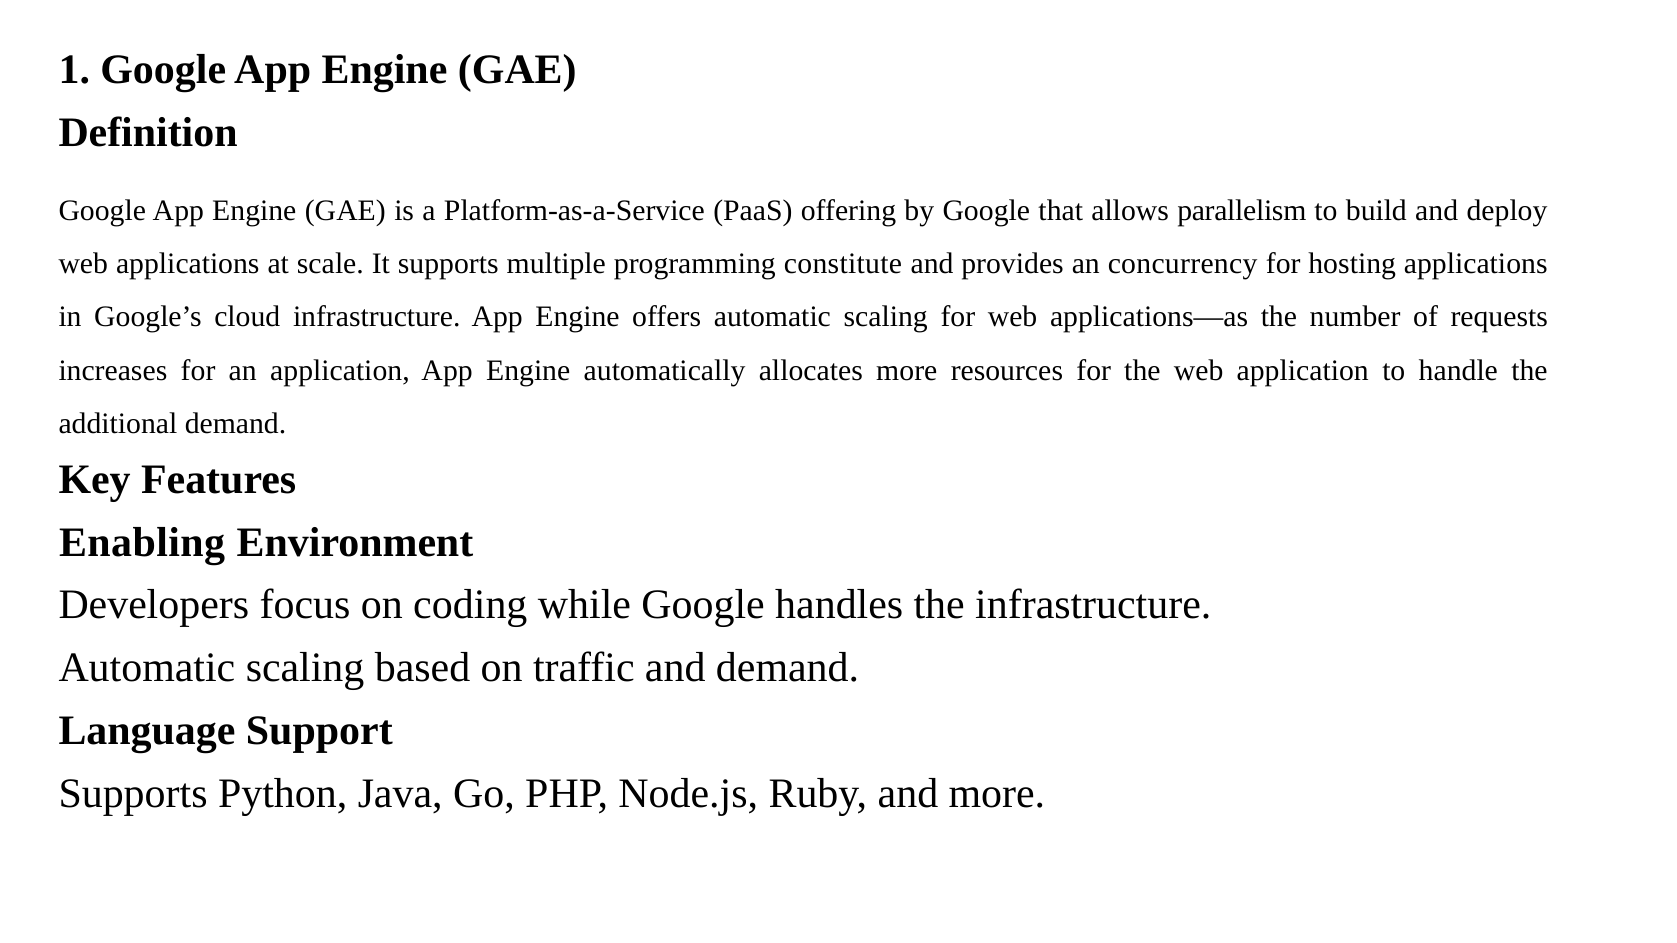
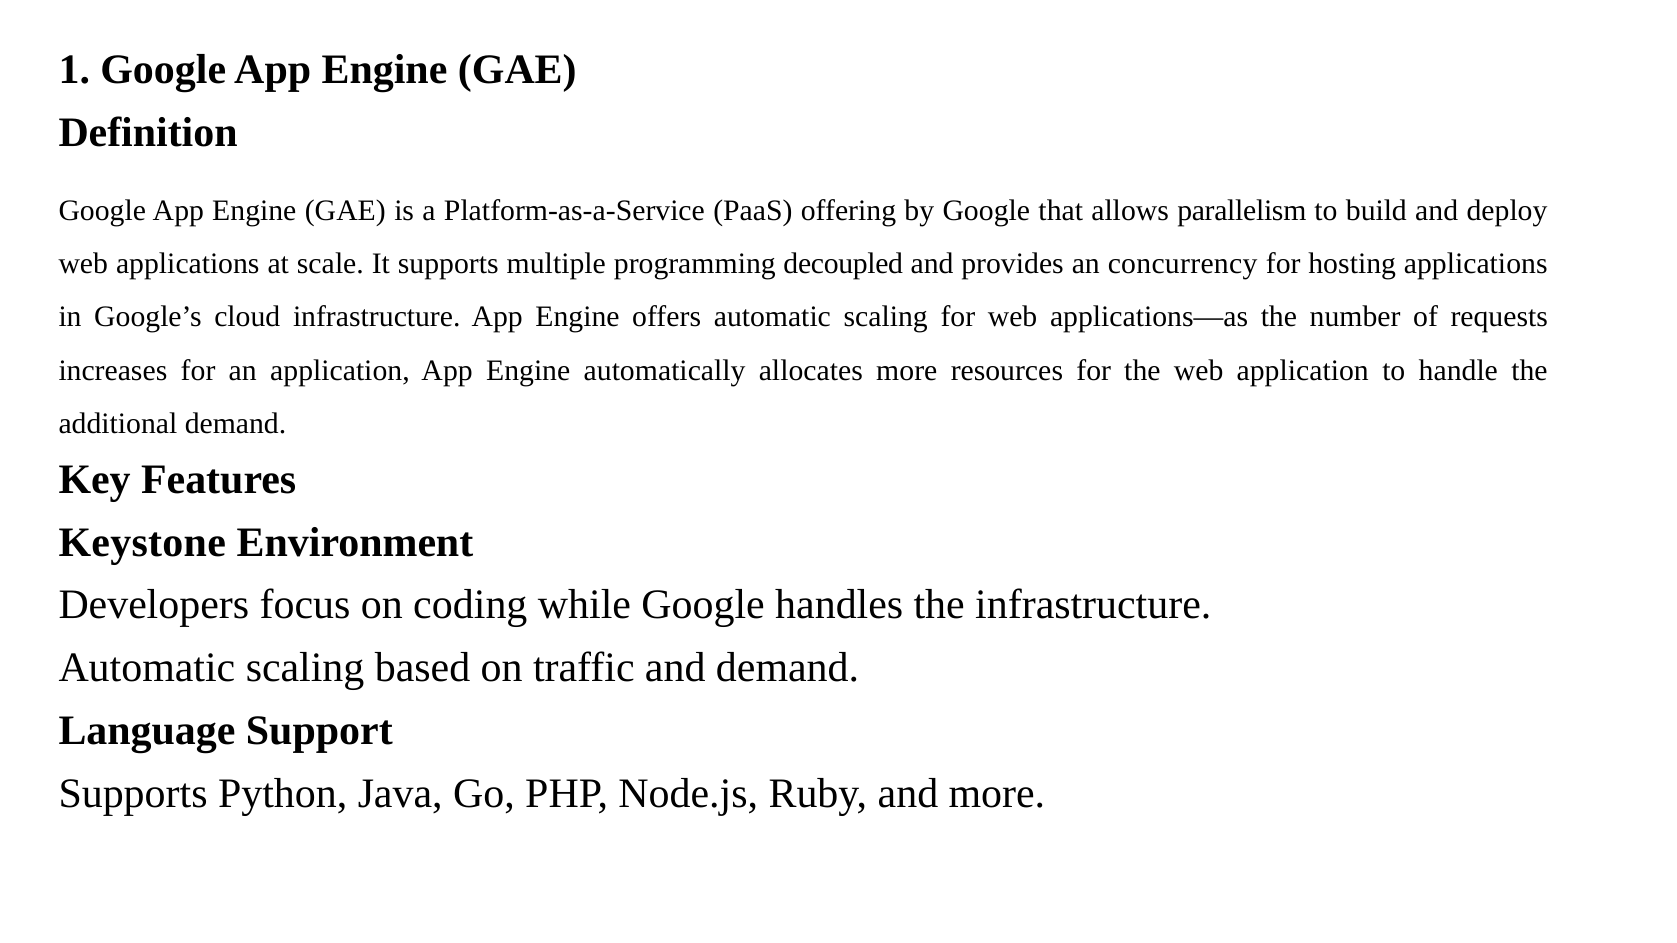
constitute: constitute -> decoupled
Enabling: Enabling -> Keystone
